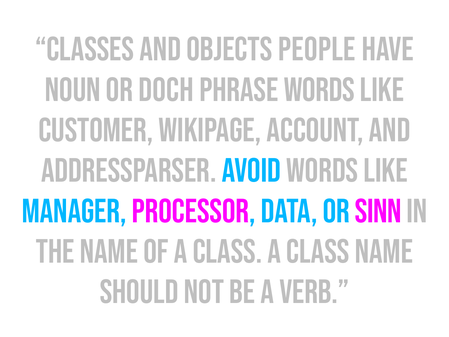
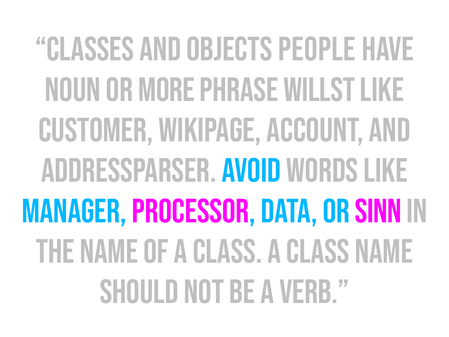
doch: doch -> more
phrase words: words -> willst
